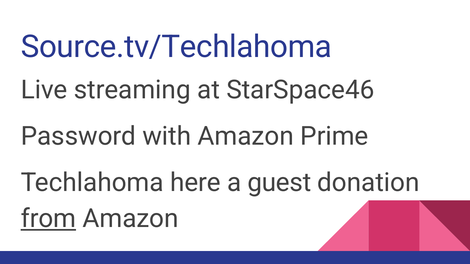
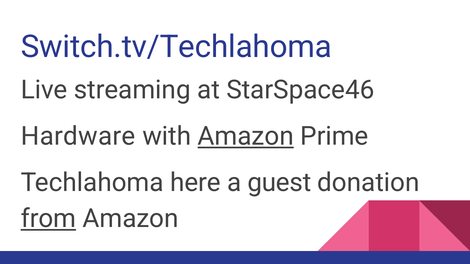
Source.tv/Techlahoma: Source.tv/Techlahoma -> Switch.tv/Techlahoma
Password: Password -> Hardware
Amazon at (246, 137) underline: none -> present
